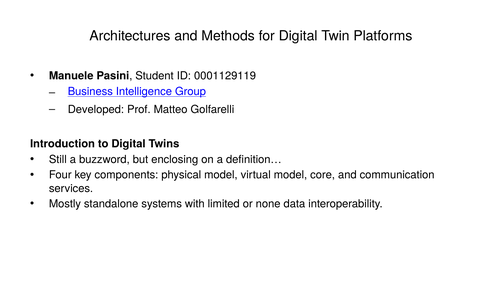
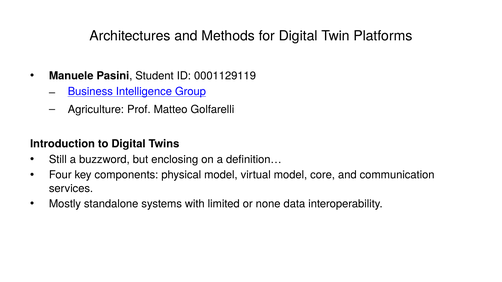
Developed: Developed -> Agriculture
